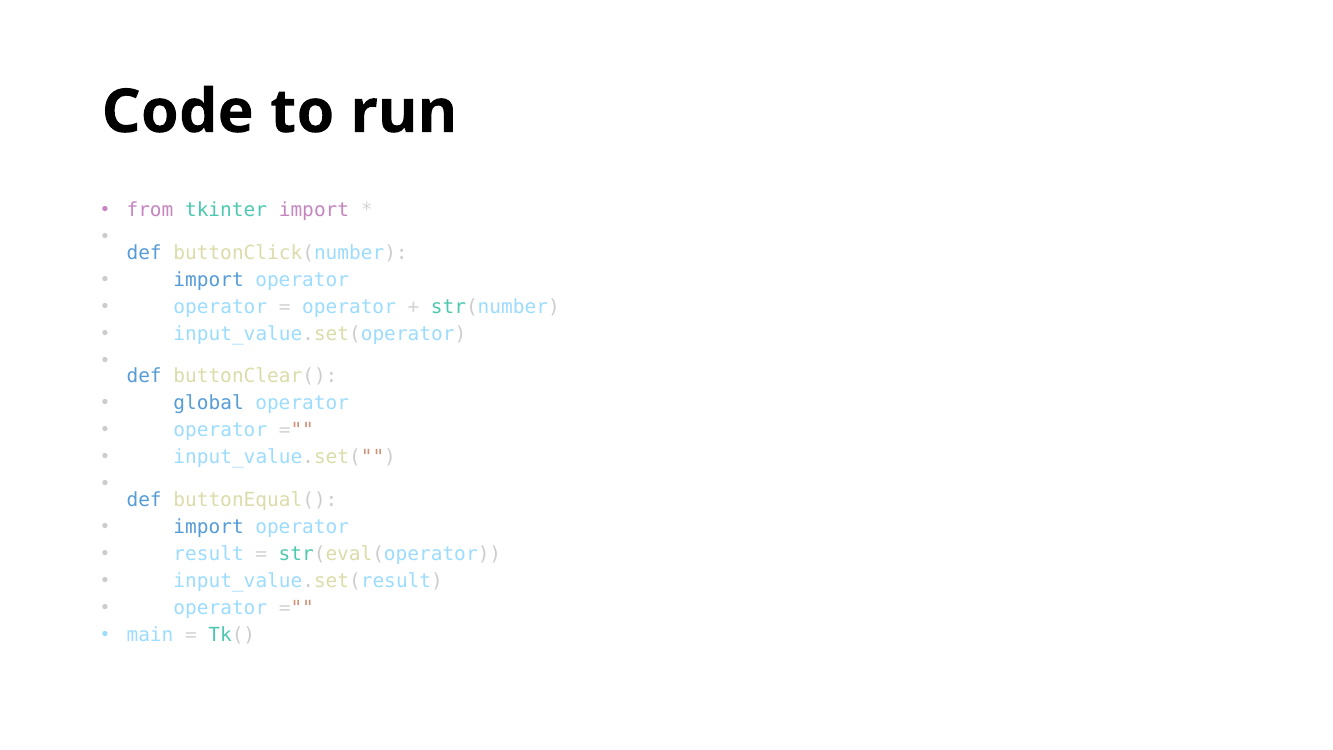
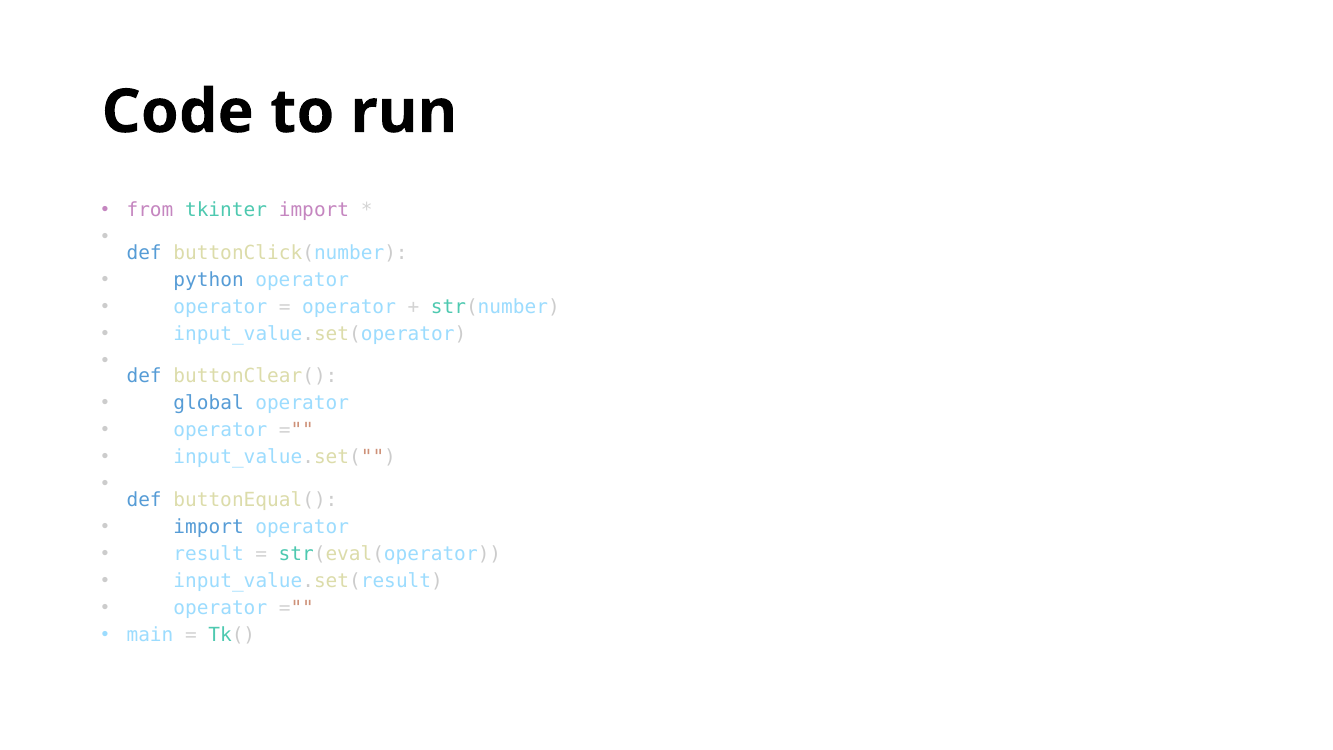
import at (209, 280): import -> python
